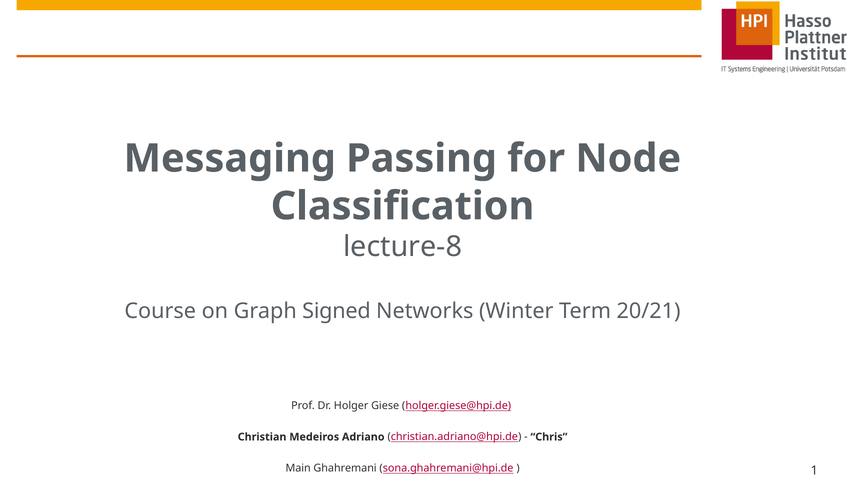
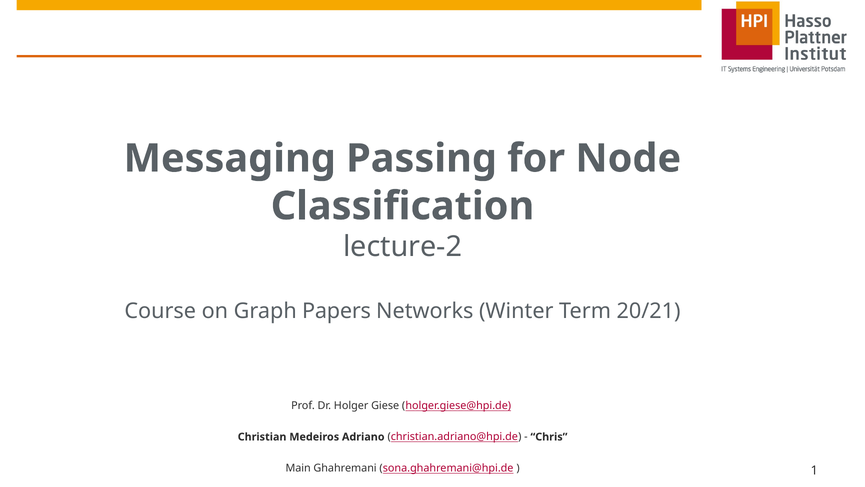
lecture-8: lecture-8 -> lecture-2
Signed: Signed -> Papers
